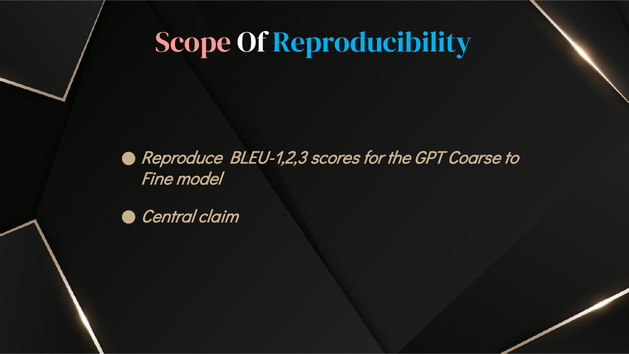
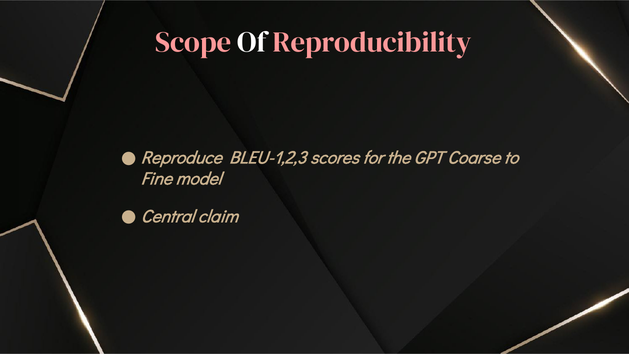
Reproducibility colour: light blue -> pink
